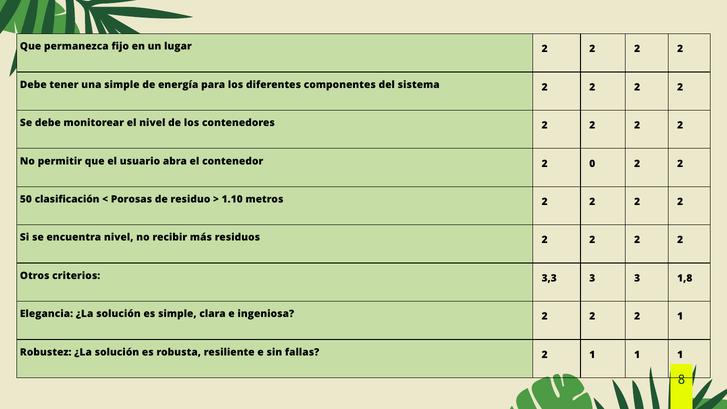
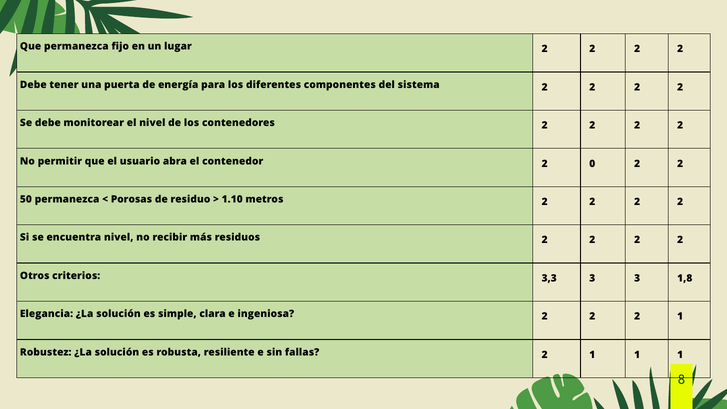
una simple: simple -> puerta
50 clasificación: clasificación -> permanezca
